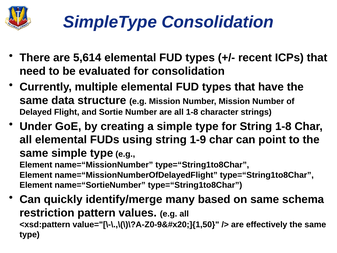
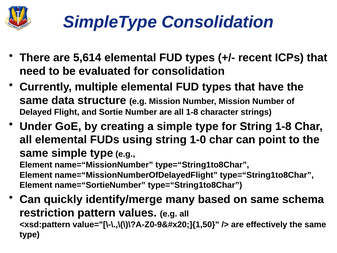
1-9: 1-9 -> 1-0
